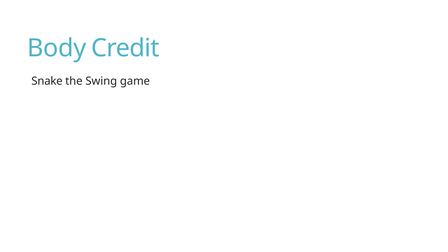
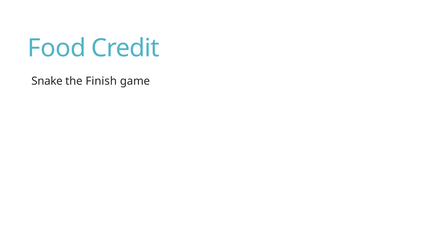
Body: Body -> Food
Swing: Swing -> Finish
